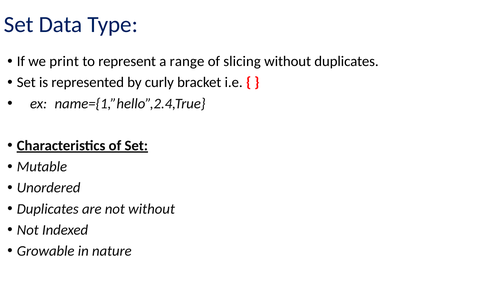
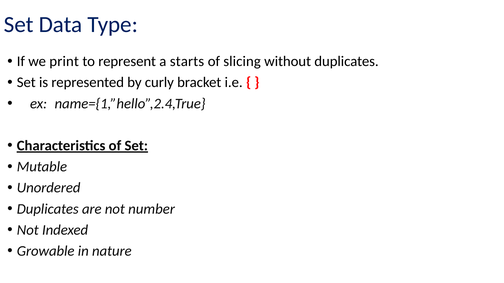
range: range -> starts
not without: without -> number
